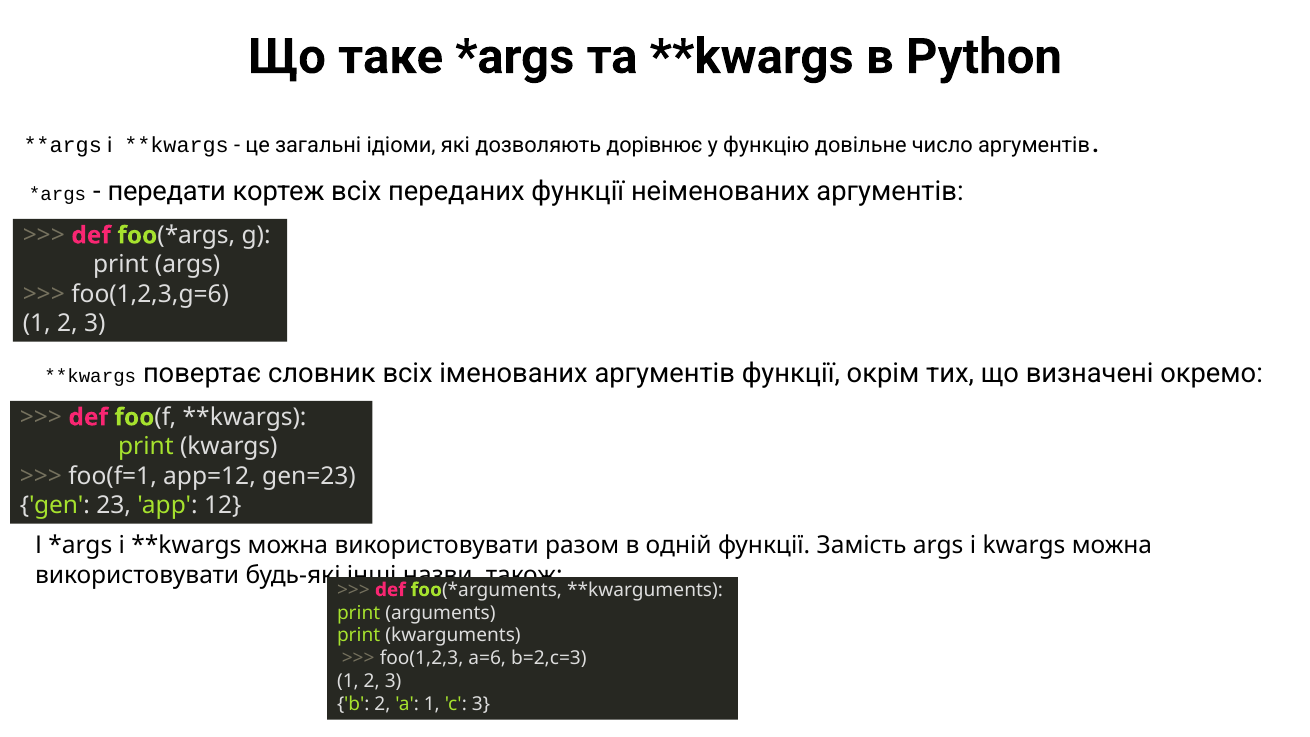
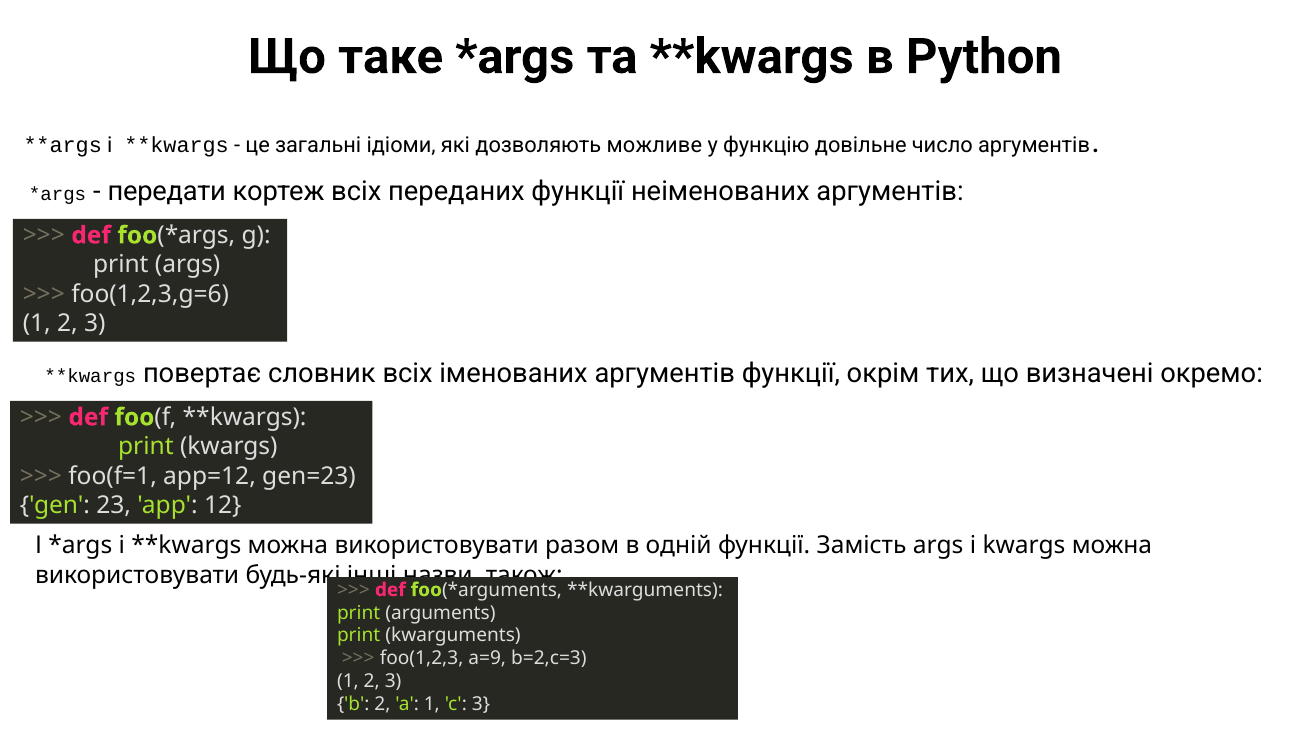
дорівнює: дорівнює -> можливе
a=6: a=6 -> a=9
